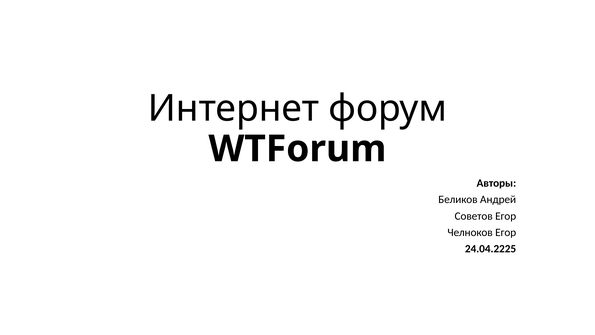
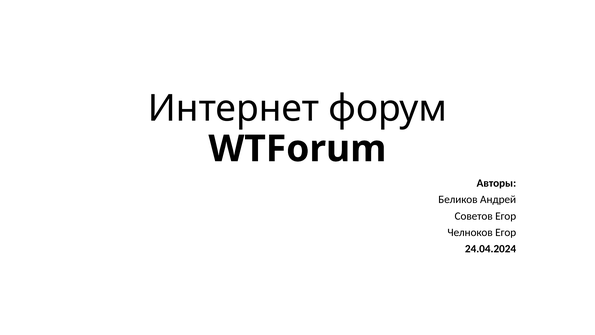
24.04.2225: 24.04.2225 -> 24.04.2024
